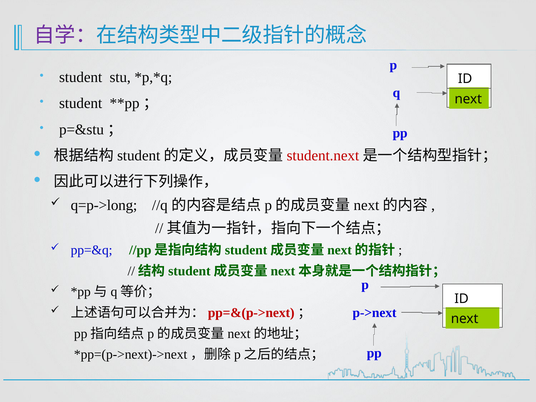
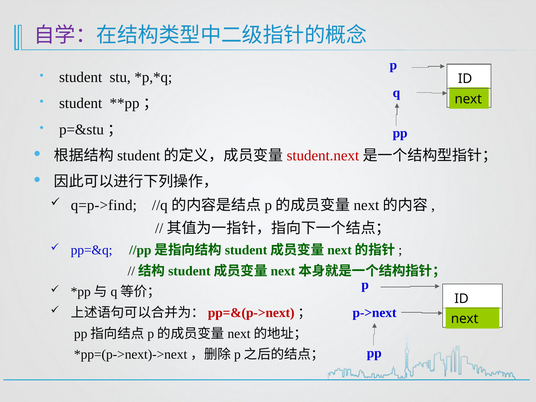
q=p->long: q=p->long -> q=p->find
